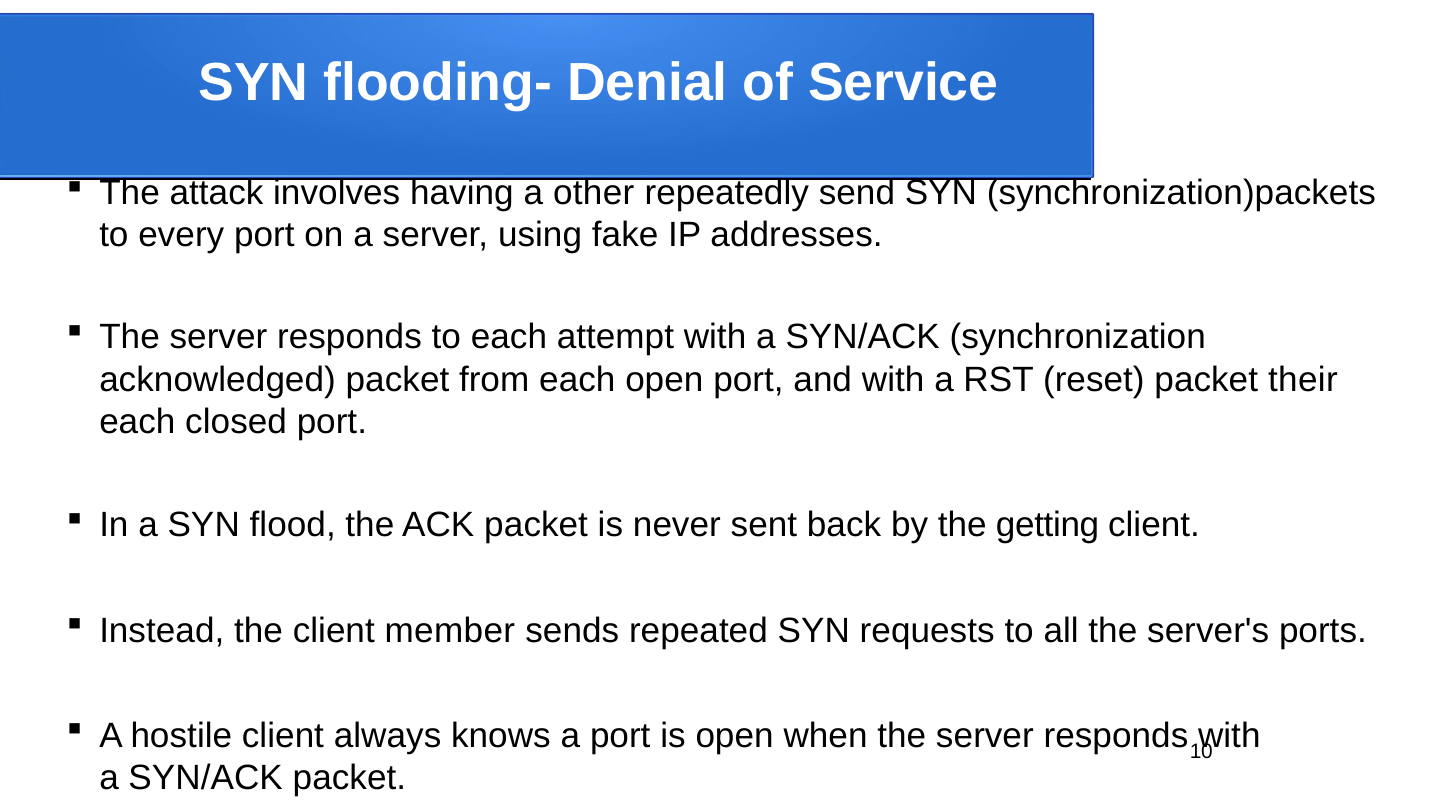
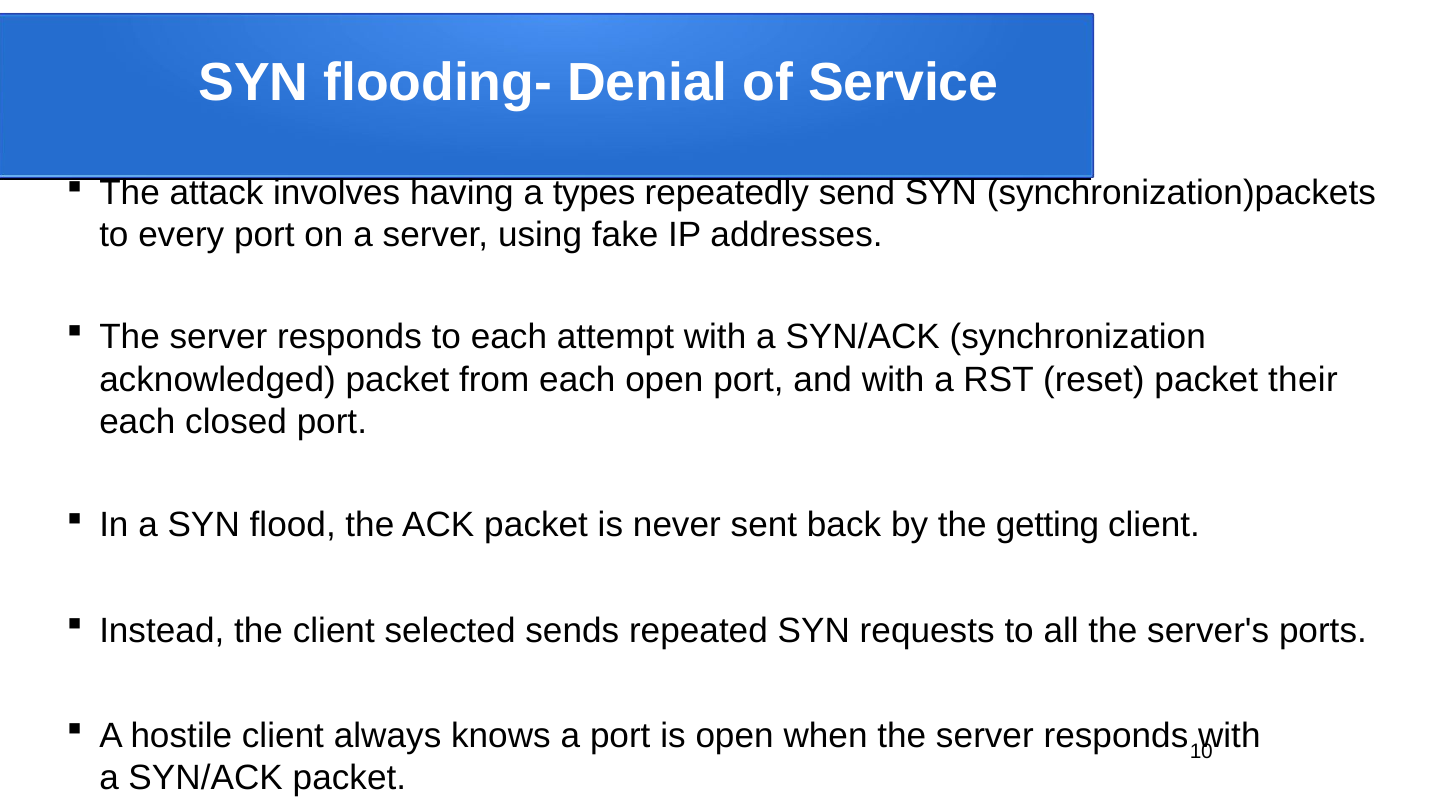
other: other -> types
member: member -> selected
